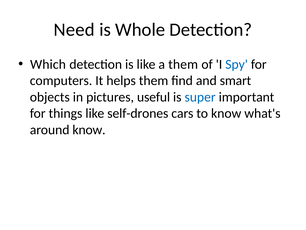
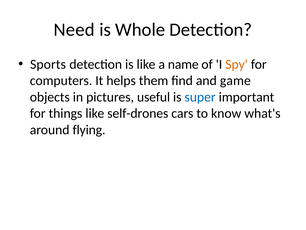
Which: Which -> Sports
a them: them -> name
Spy colour: blue -> orange
smart: smart -> game
around know: know -> flying
